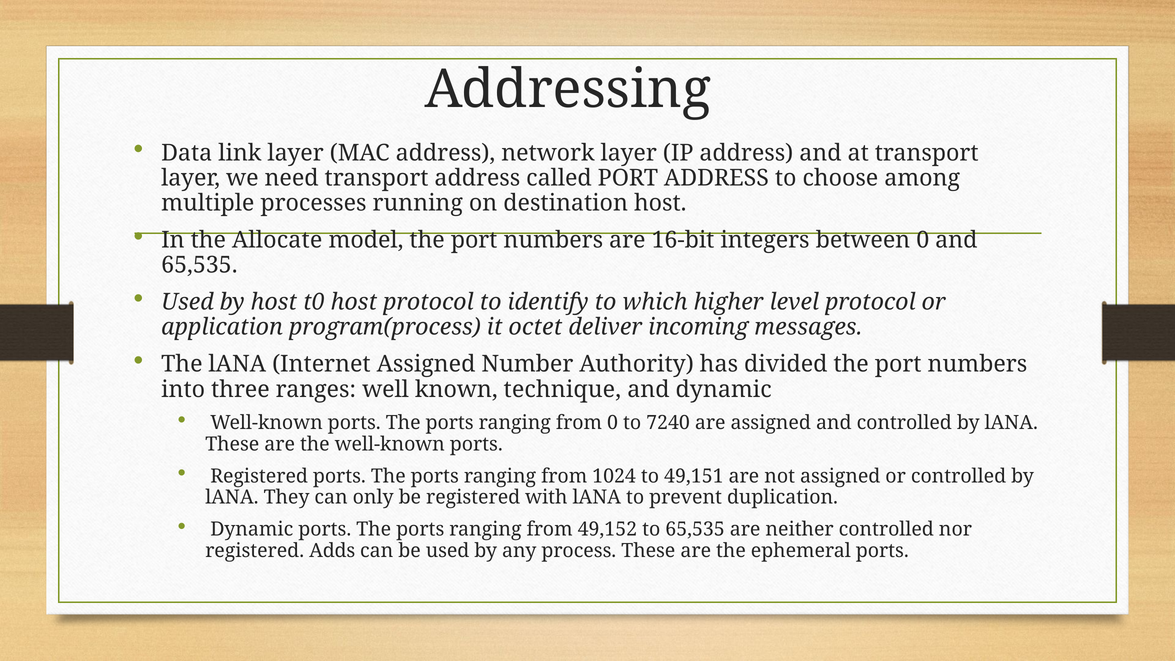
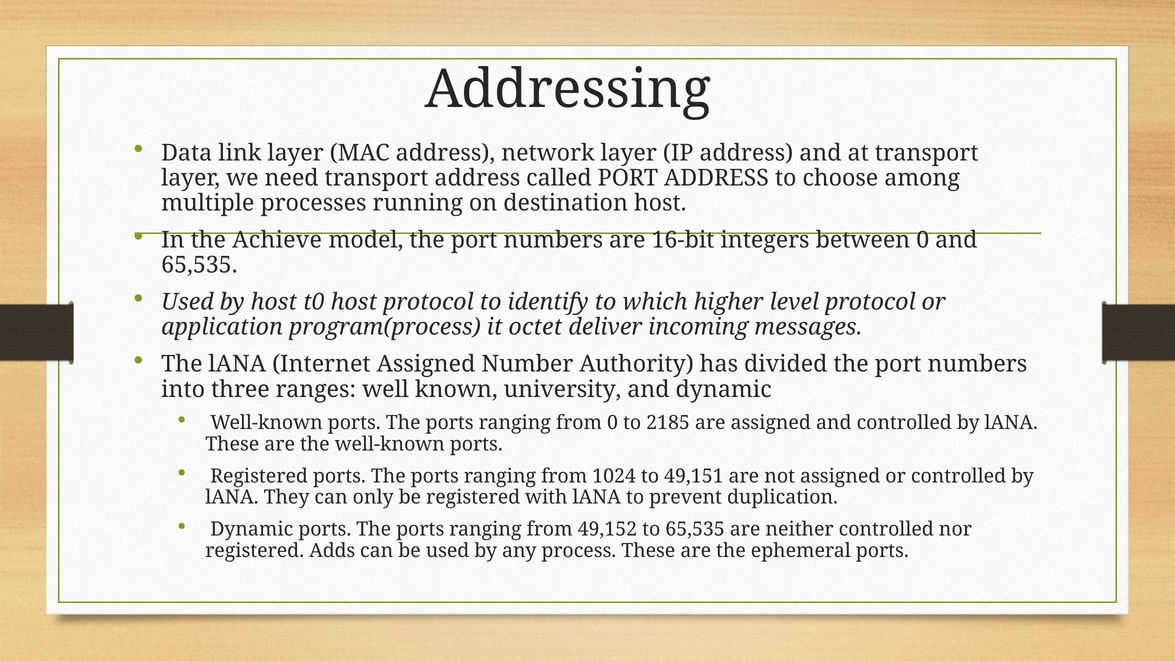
Allocate: Allocate -> Achieve
technique: technique -> university
7240: 7240 -> 2185
